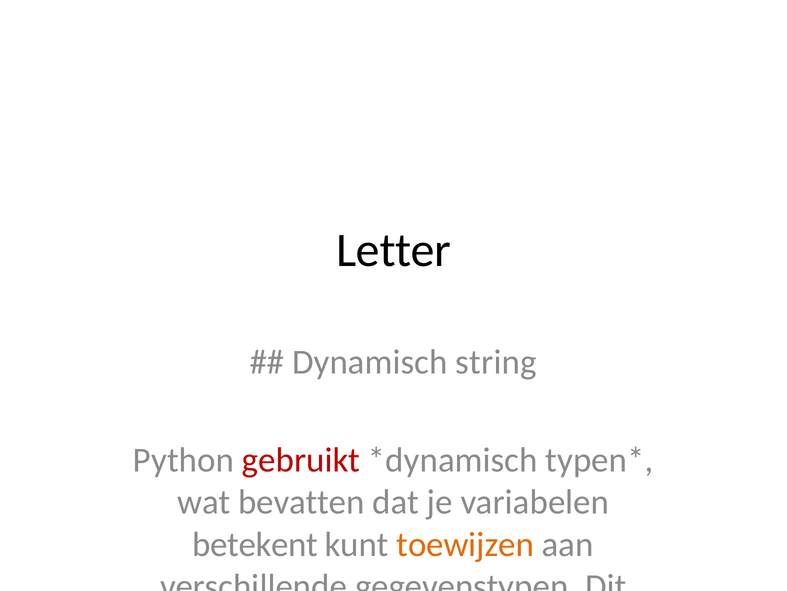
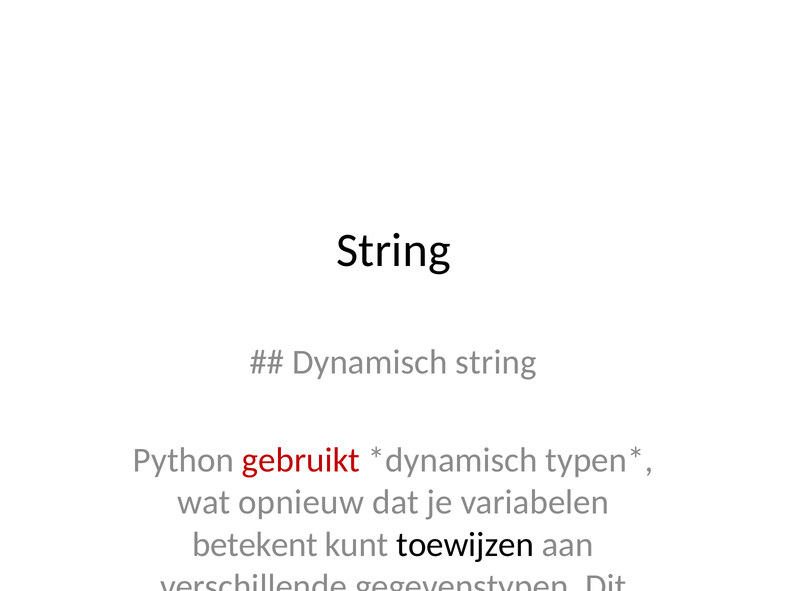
Letter at (394, 250): Letter -> String
bevatten: bevatten -> opnieuw
toewijzen at (465, 544) colour: orange -> black
